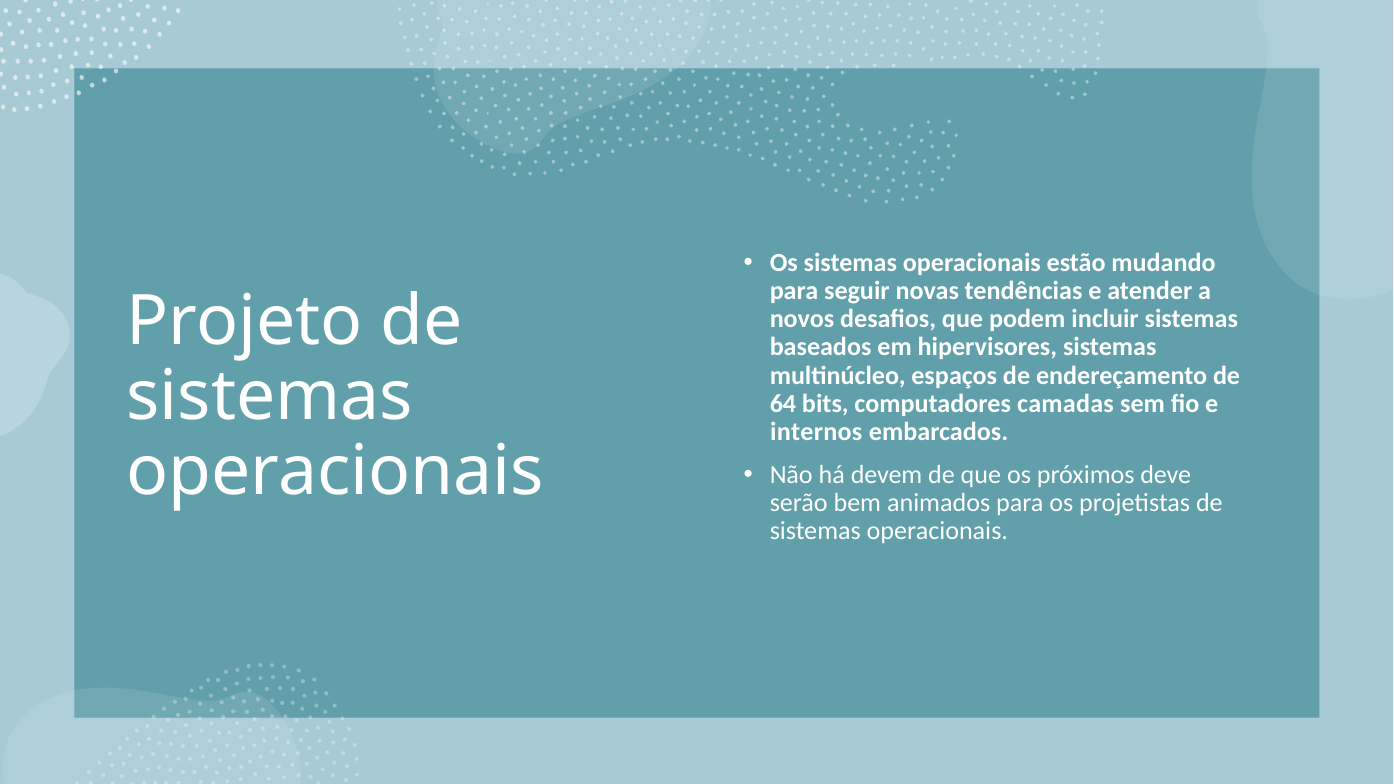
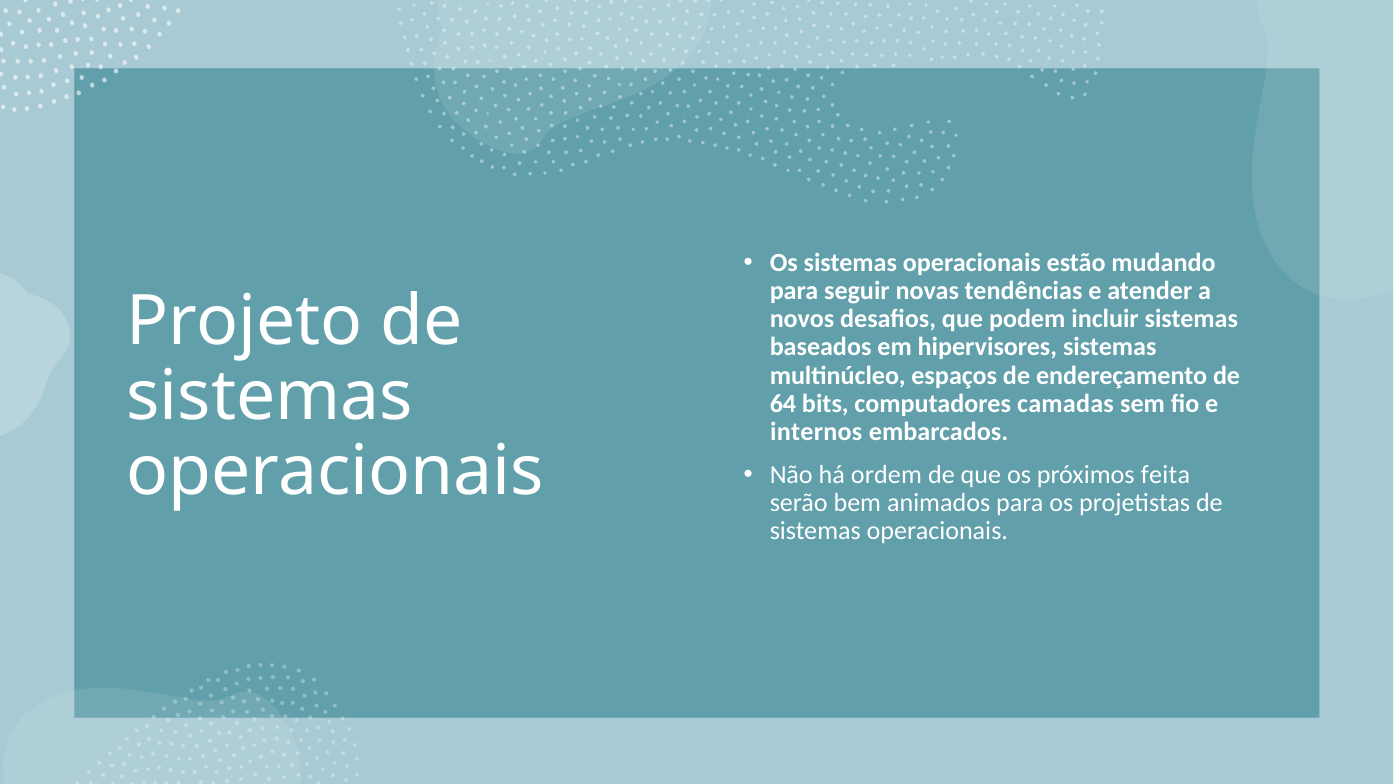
devem: devem -> ordem
deve: deve -> feita
